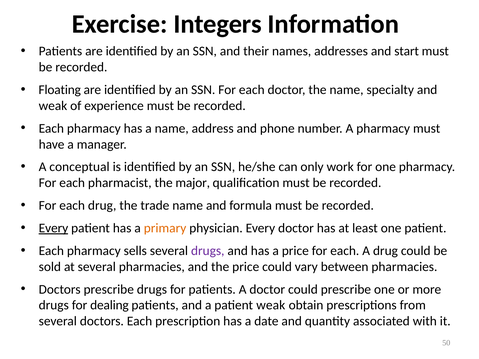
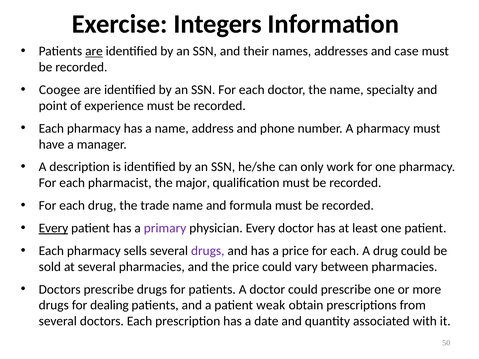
are at (94, 51) underline: none -> present
start: start -> case
Floating: Floating -> Coogee
weak at (53, 106): weak -> point
conceptual: conceptual -> description
primary colour: orange -> purple
